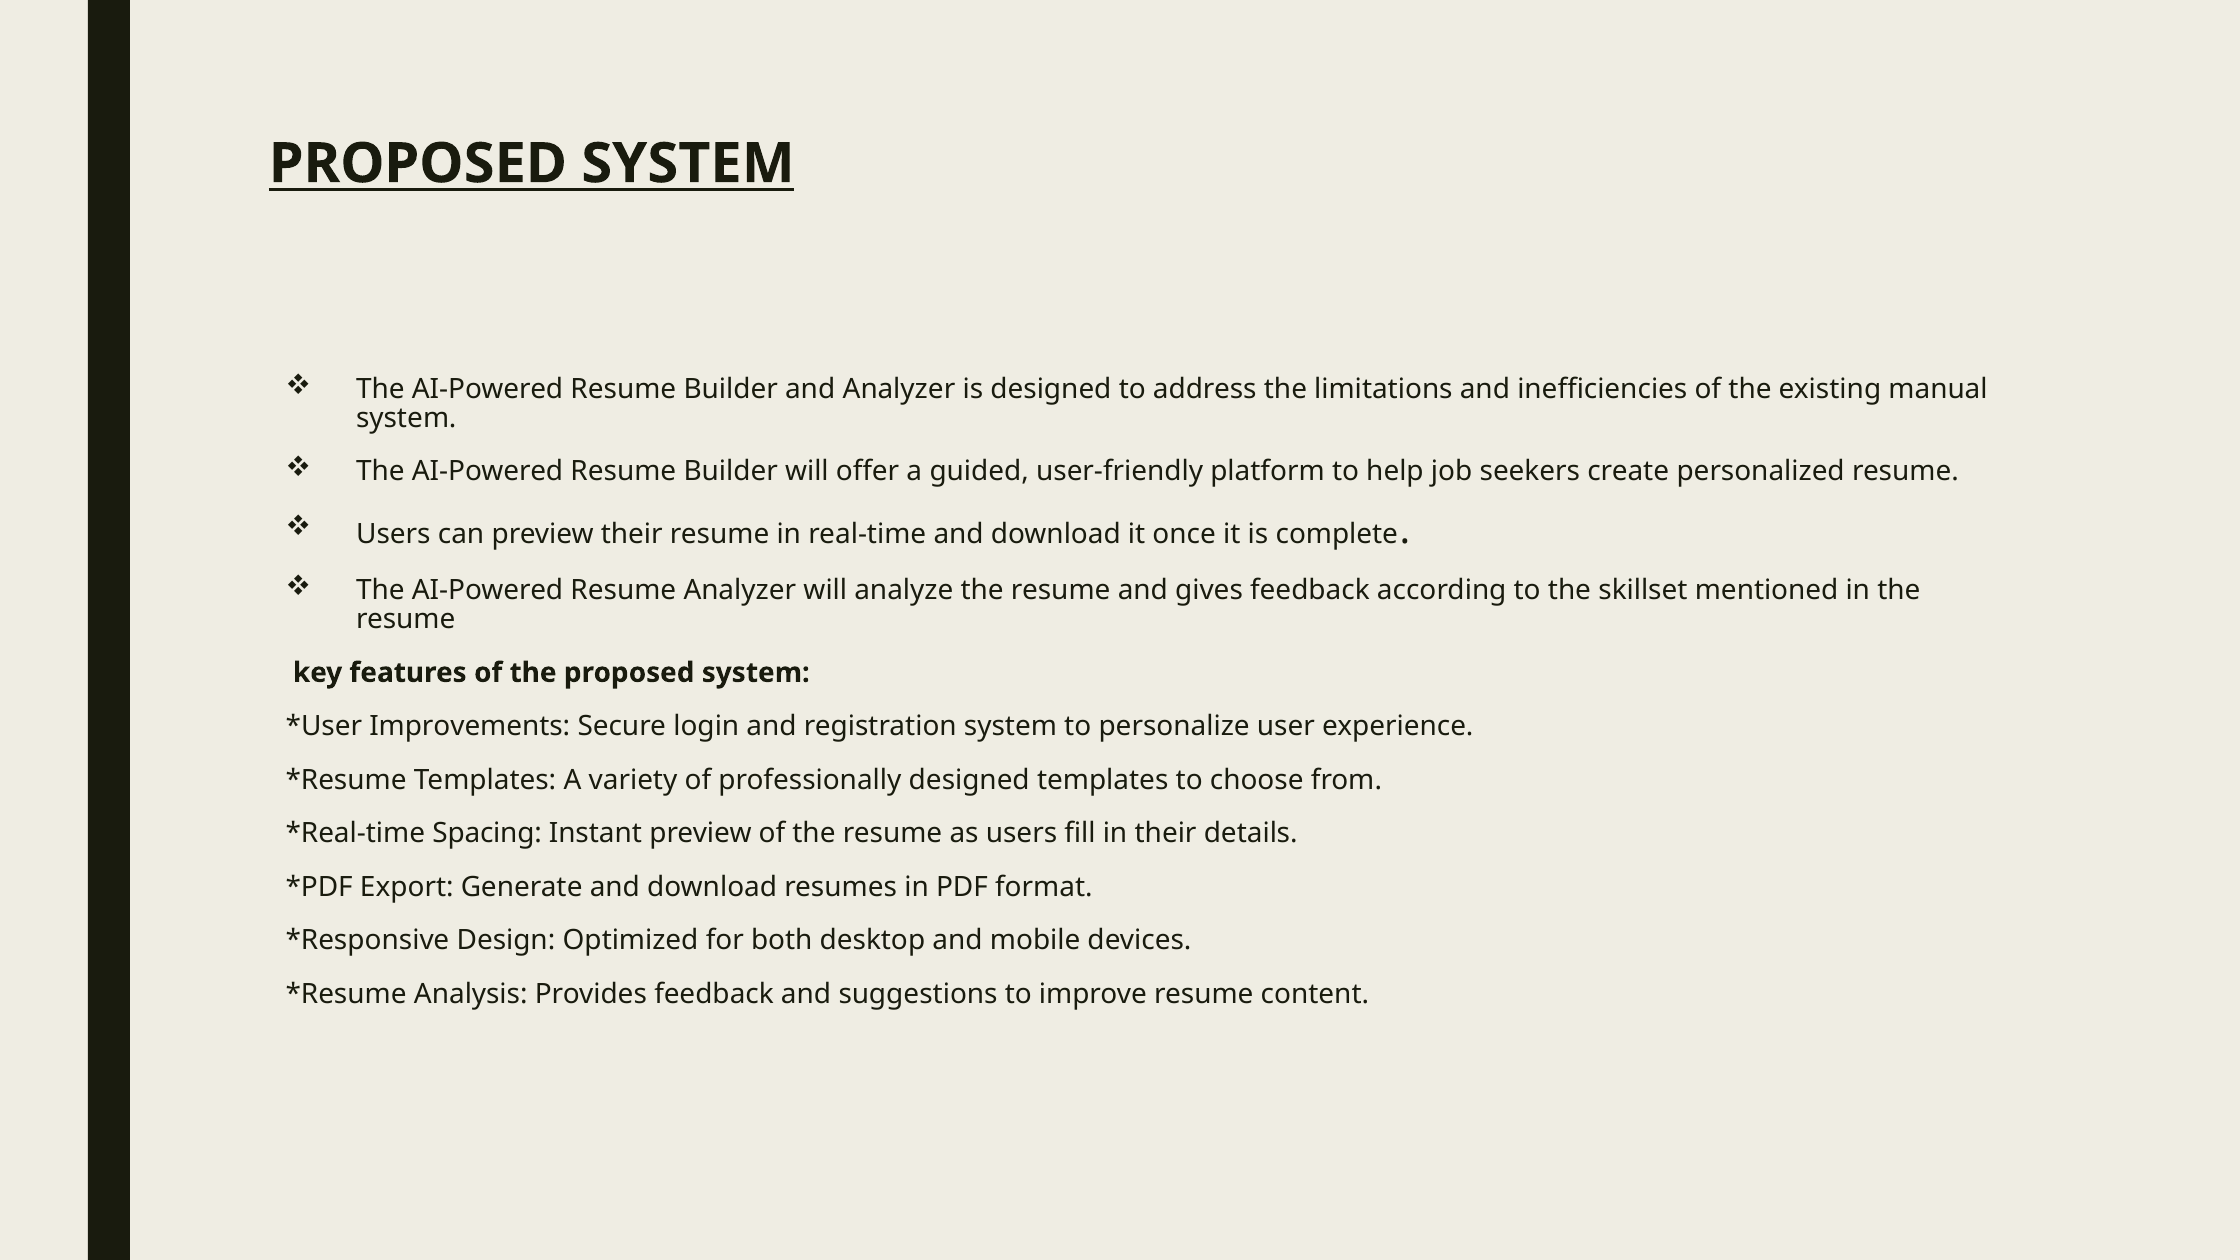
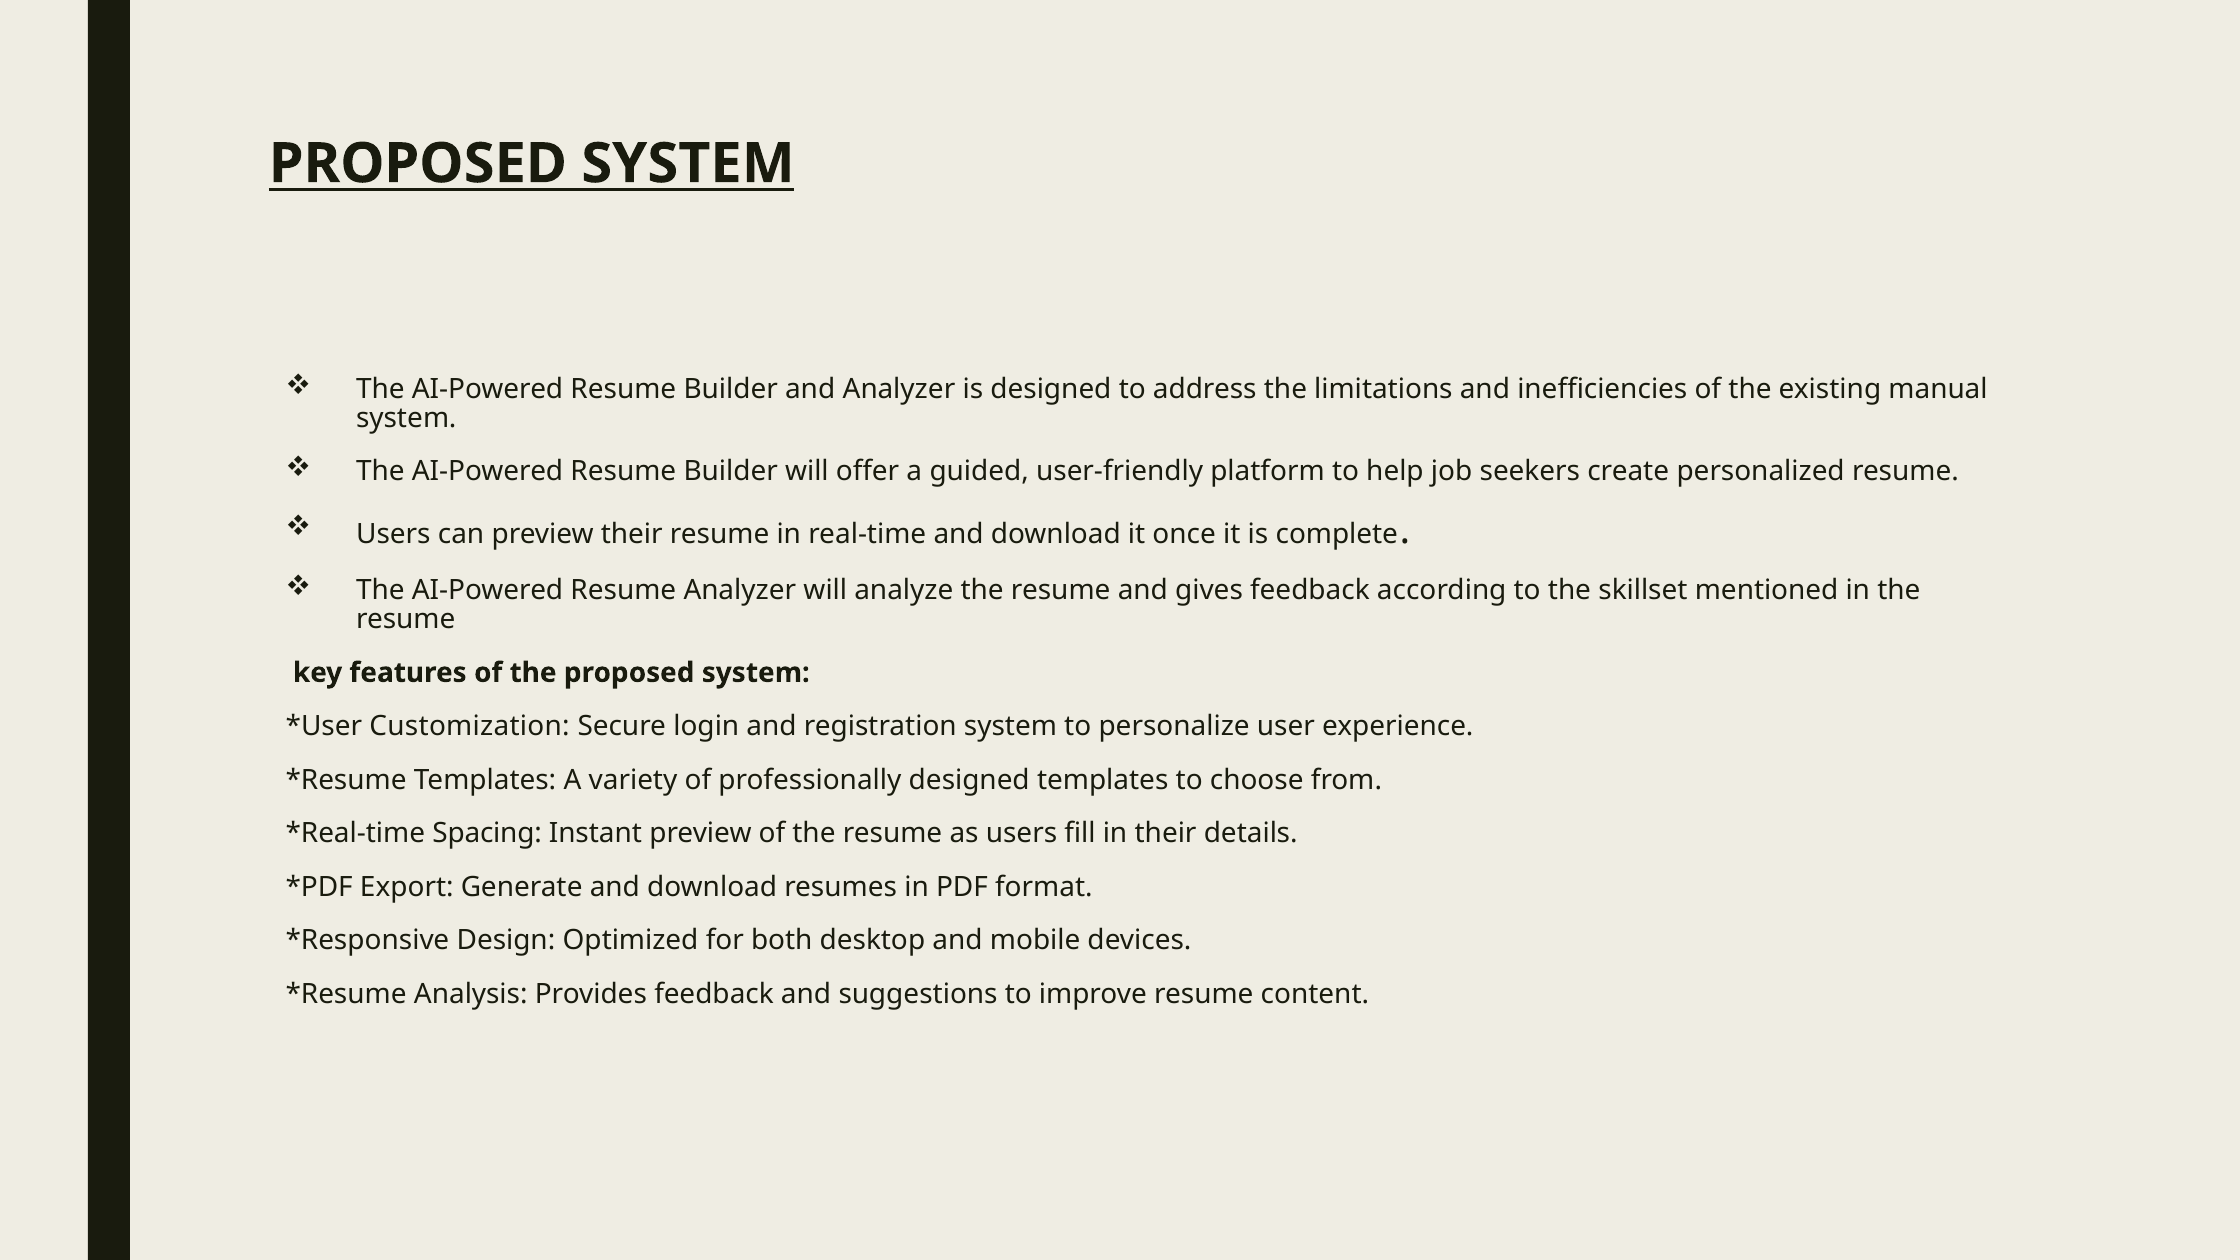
Improvements: Improvements -> Customization
